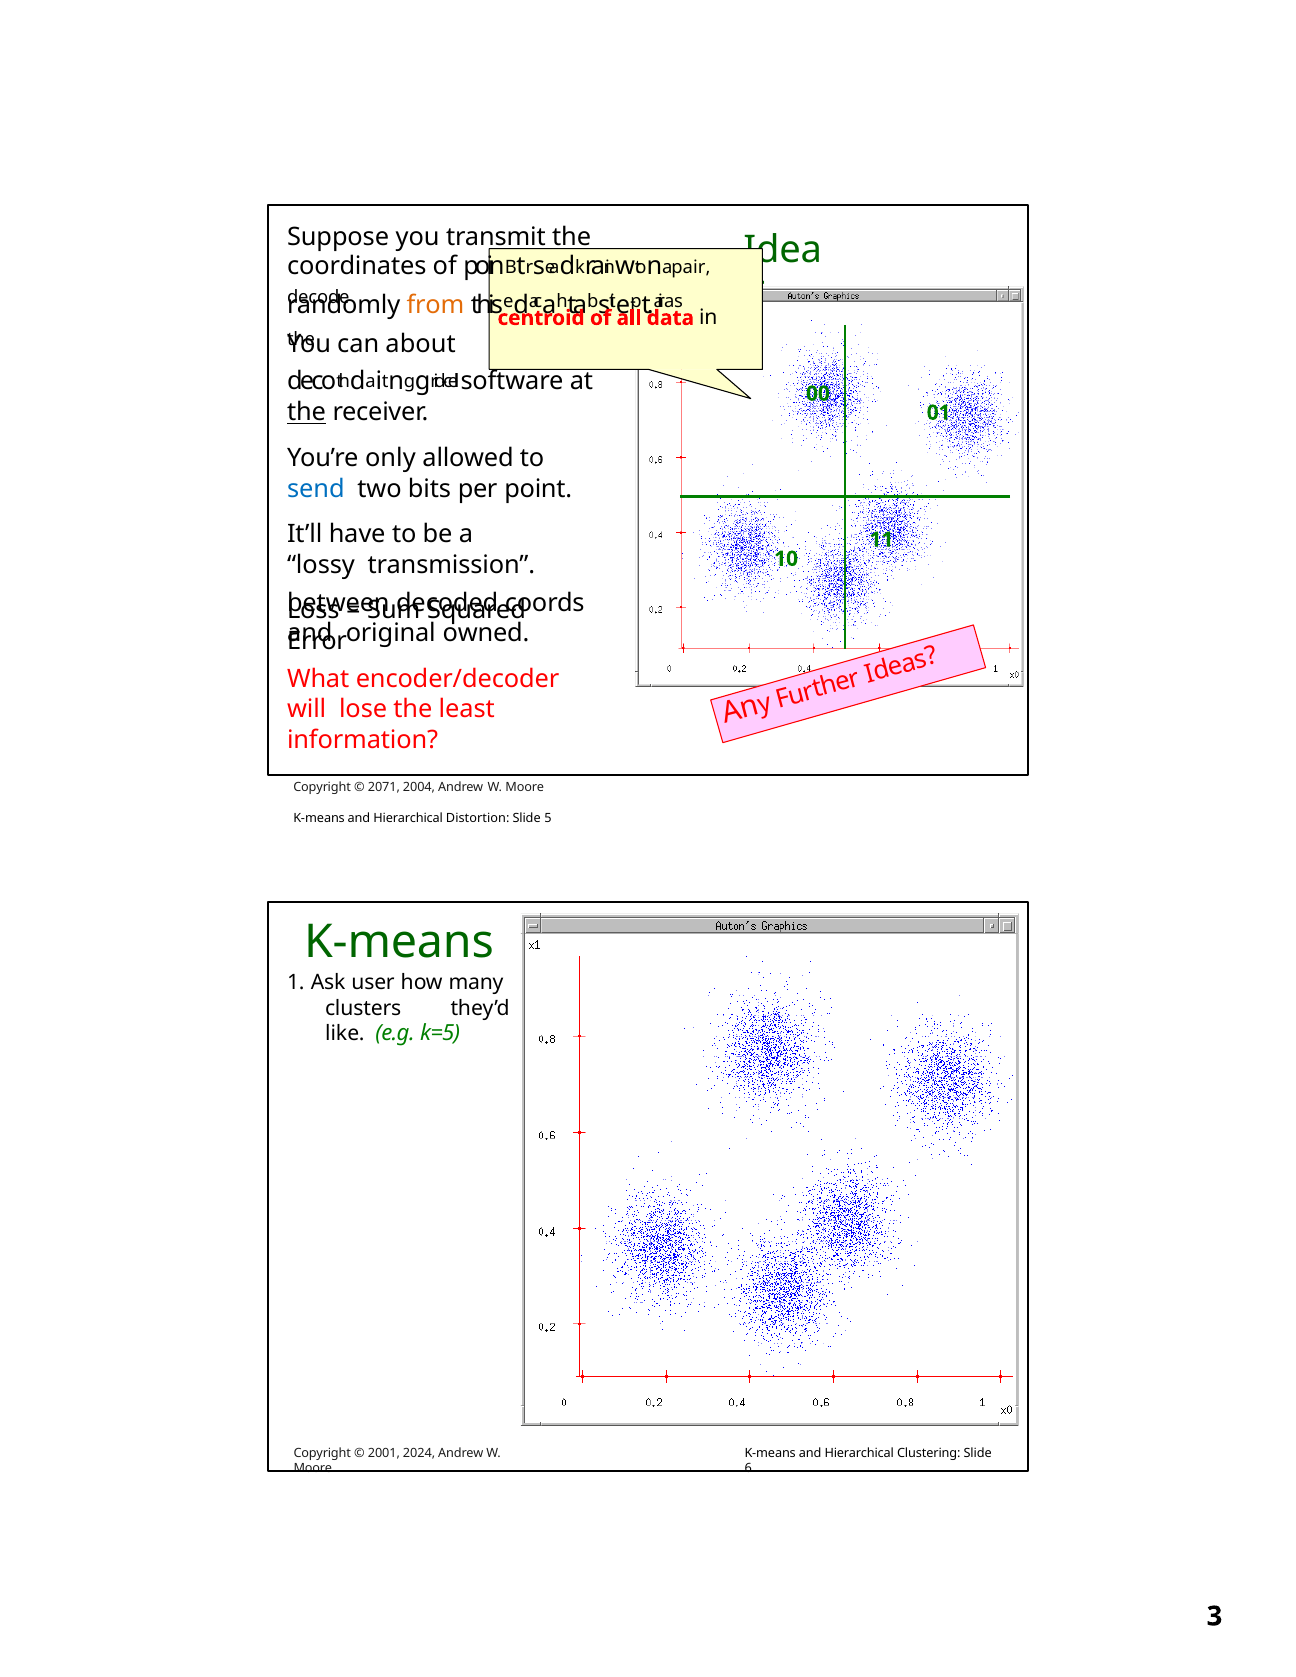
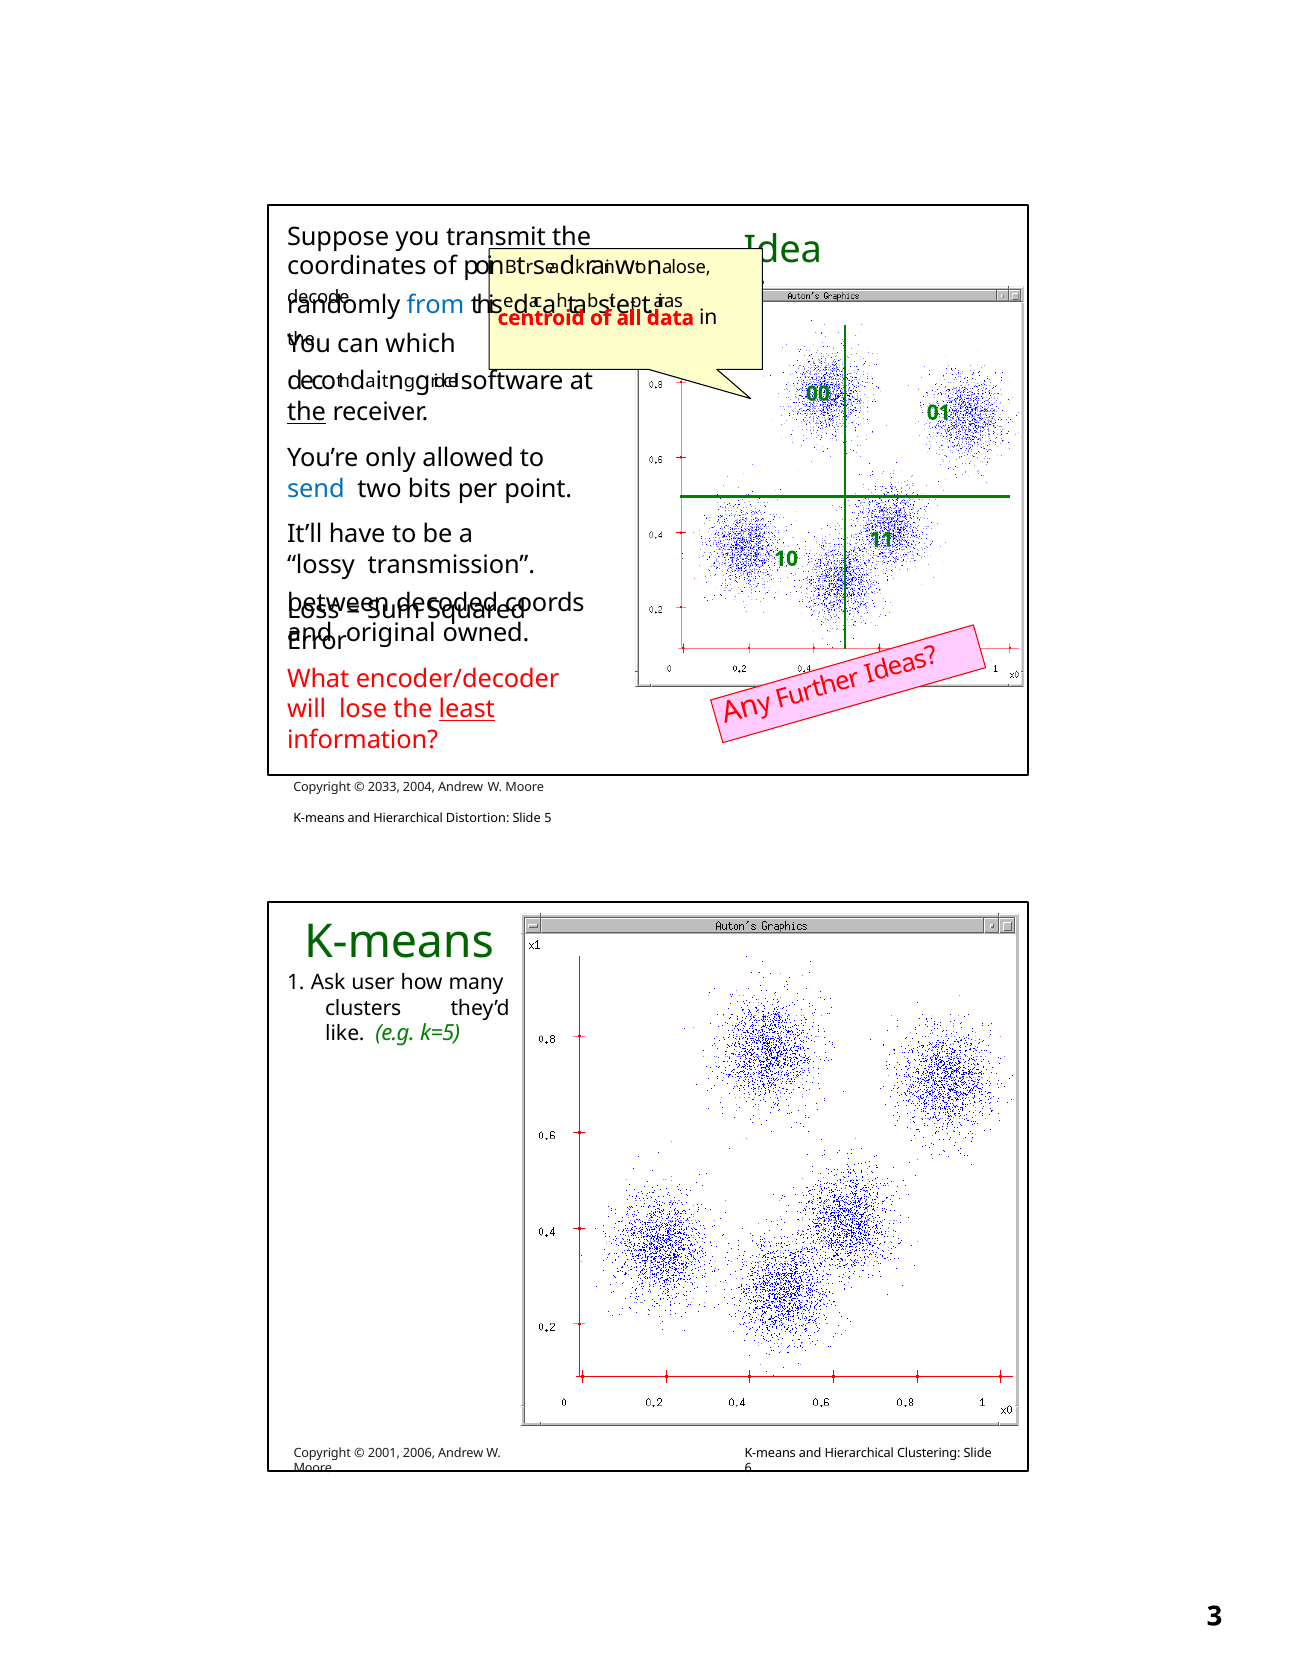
pair at (691, 267): pair -> lose
from colour: orange -> blue
about: about -> which
least underline: none -> present
2071: 2071 -> 2033
2024: 2024 -> 2006
